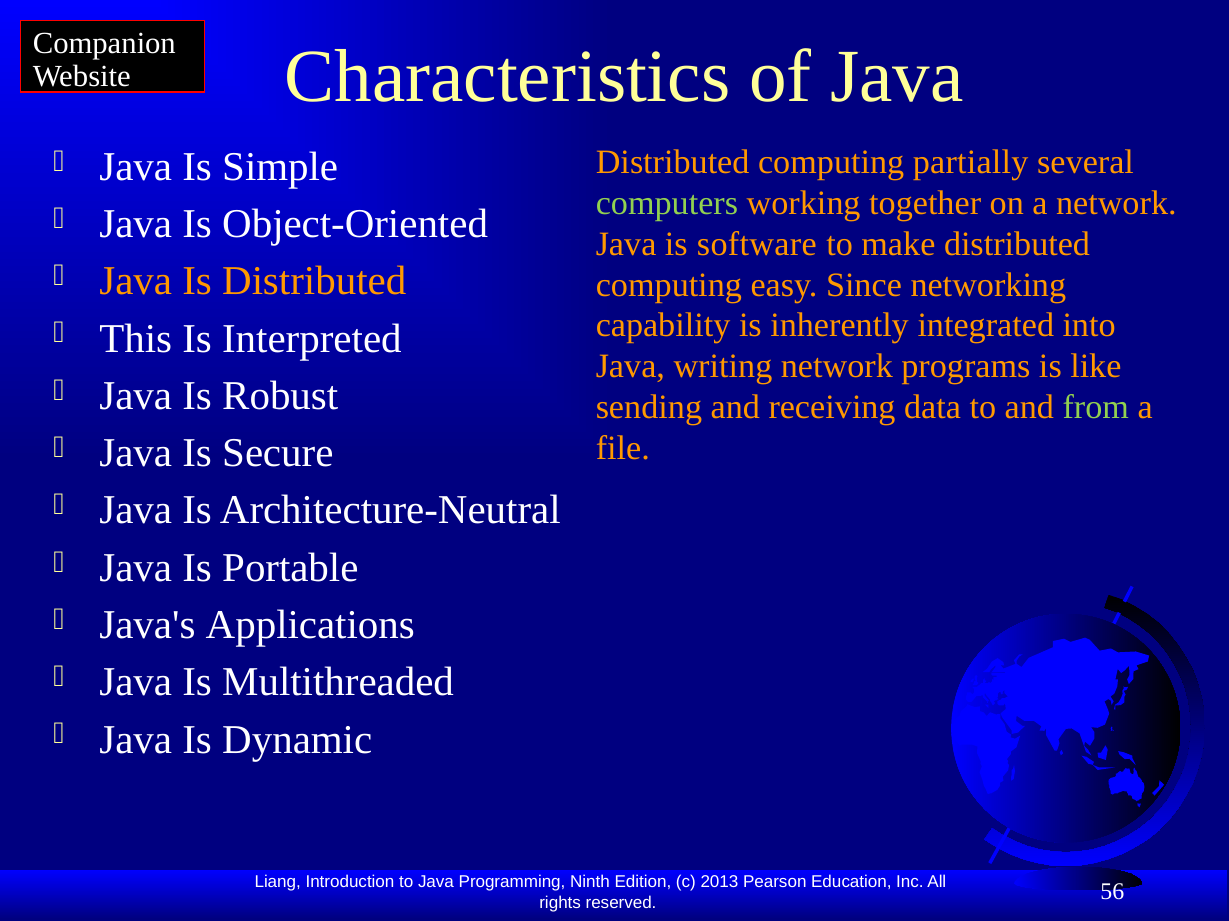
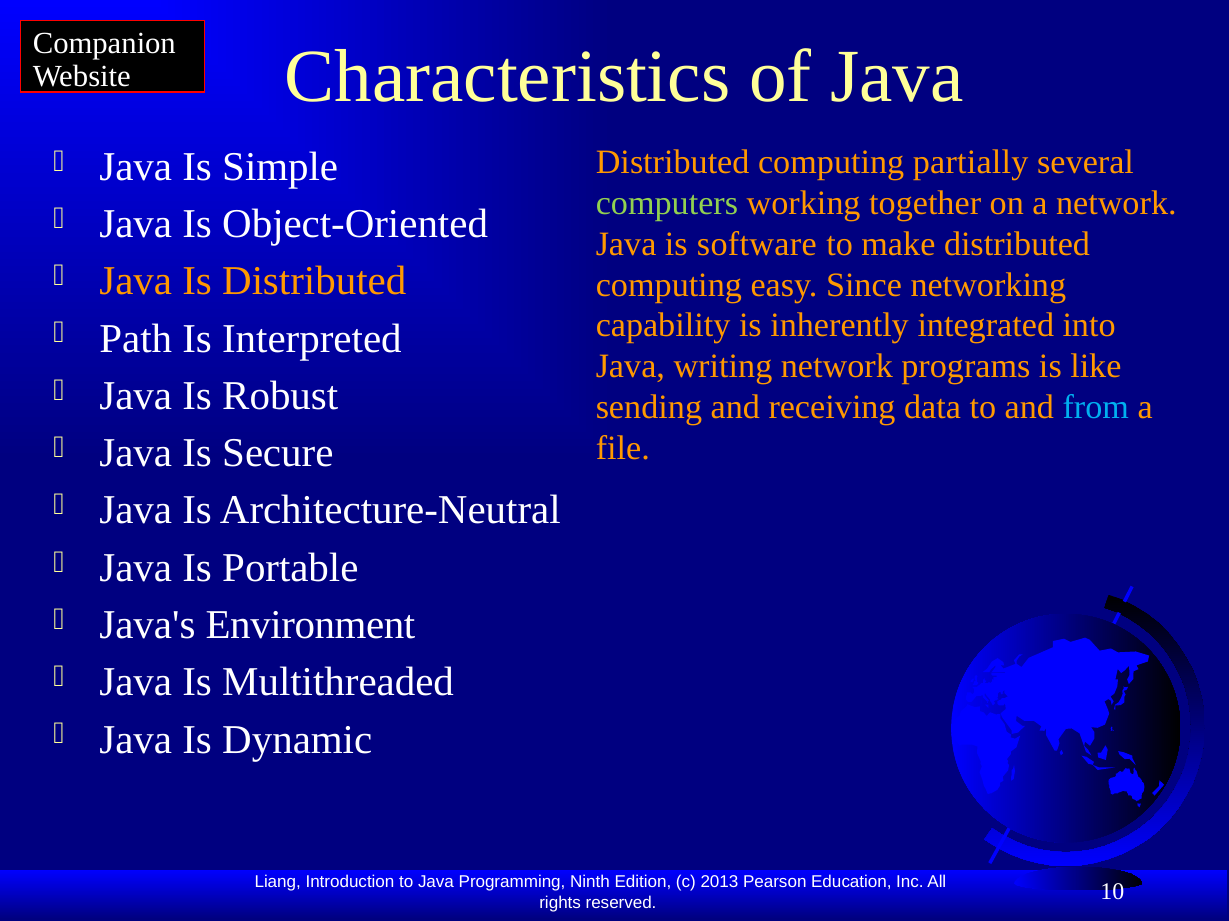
This: This -> Path
from colour: light green -> light blue
Applications: Applications -> Environment
56: 56 -> 10
